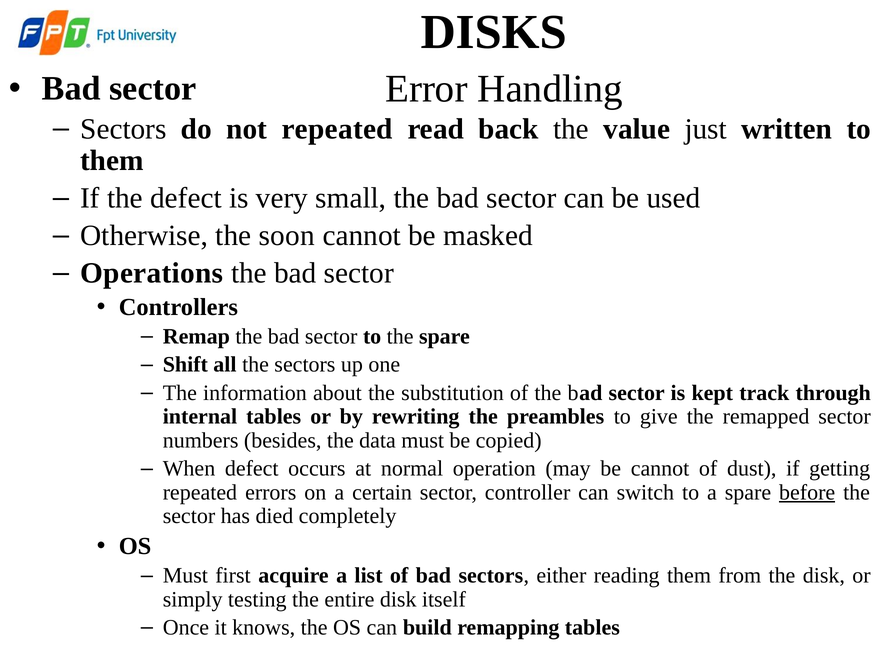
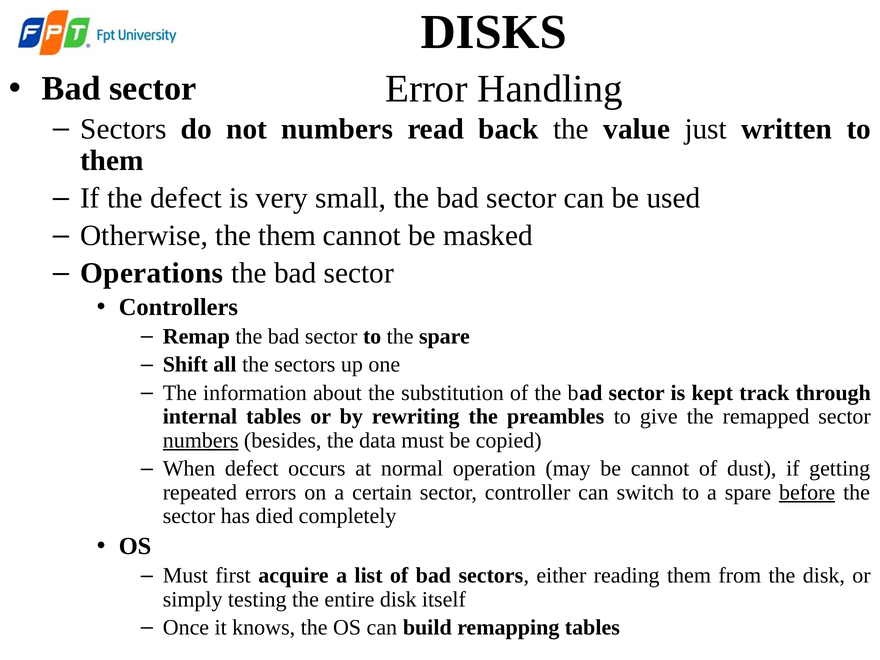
not repeated: repeated -> numbers
the soon: soon -> them
numbers at (201, 440) underline: none -> present
